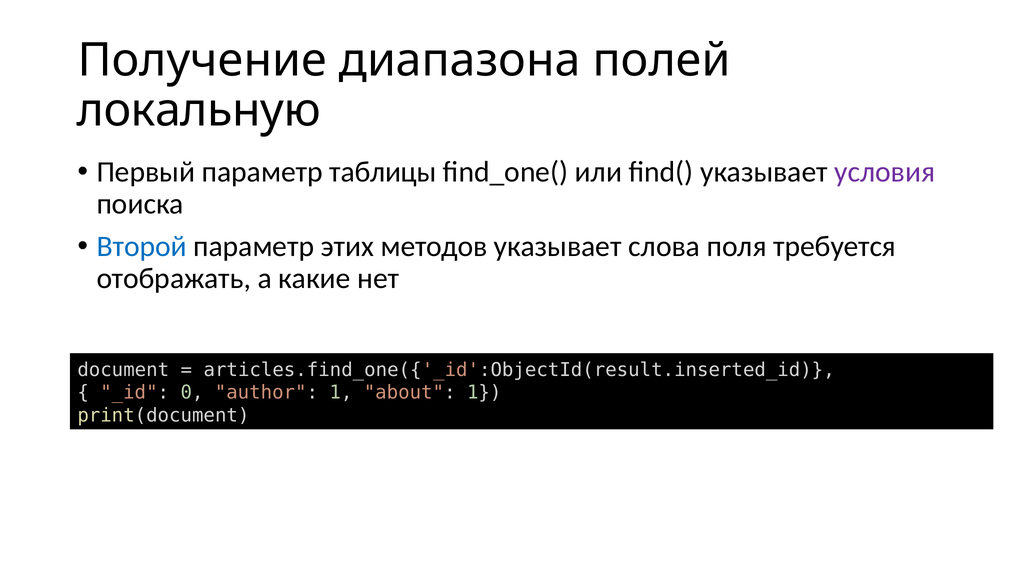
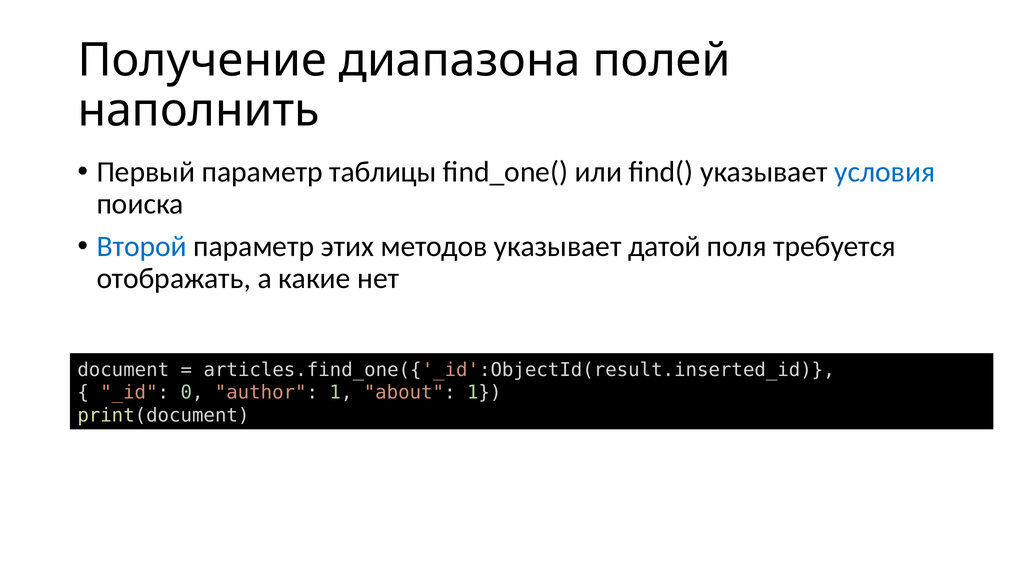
локальную: локальную -> наполнить
условия colour: purple -> blue
слова: слова -> датой
